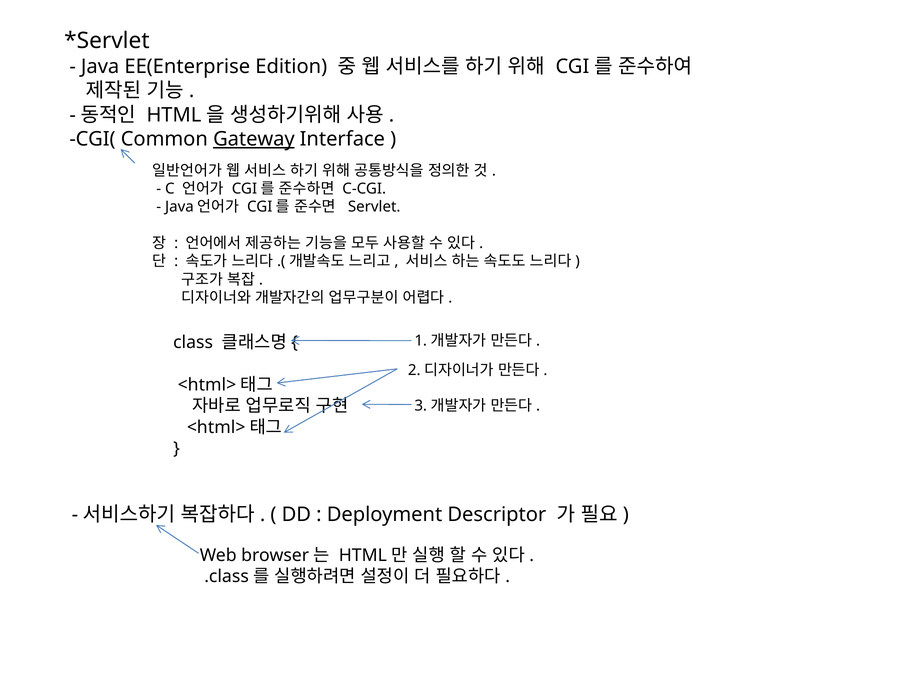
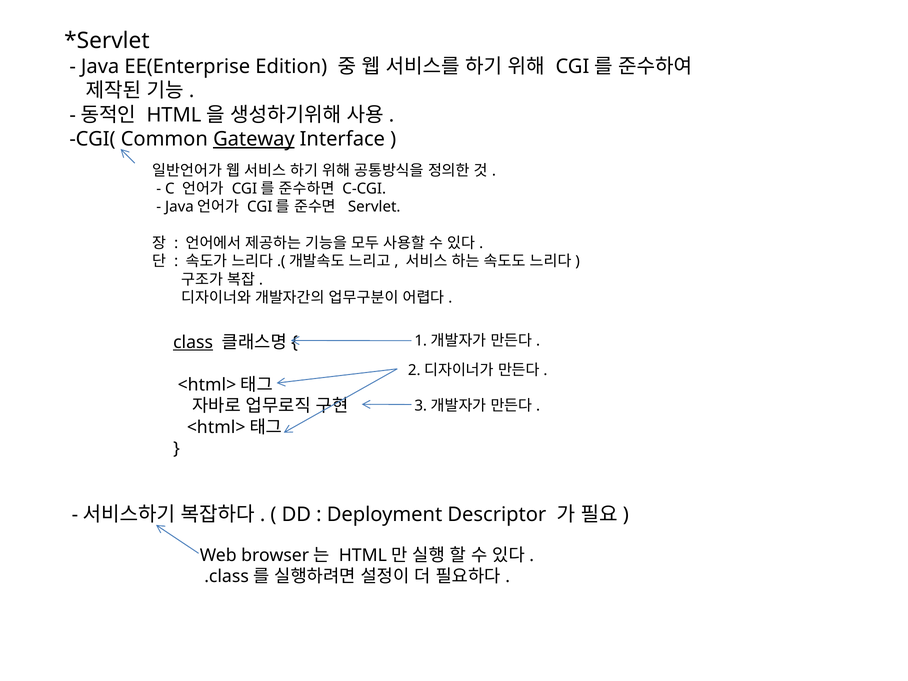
class underline: none -> present
